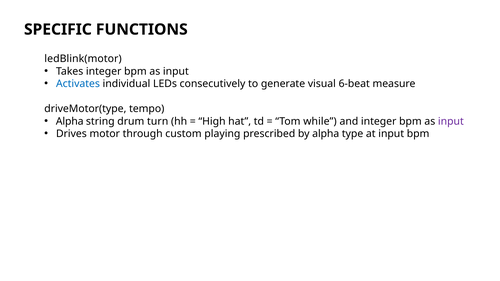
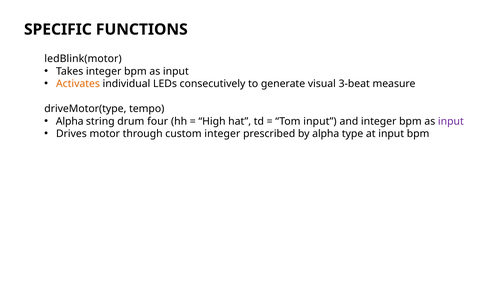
Activates colour: blue -> orange
6-beat: 6-beat -> 3-beat
turn: turn -> four
Tom while: while -> input
custom playing: playing -> integer
